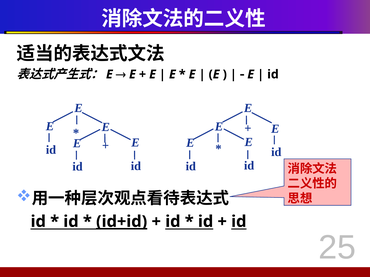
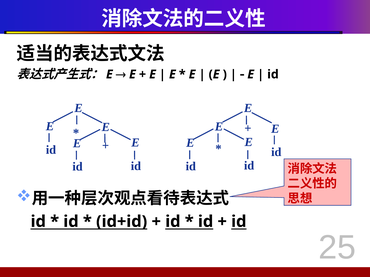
id+id underline: present -> none
